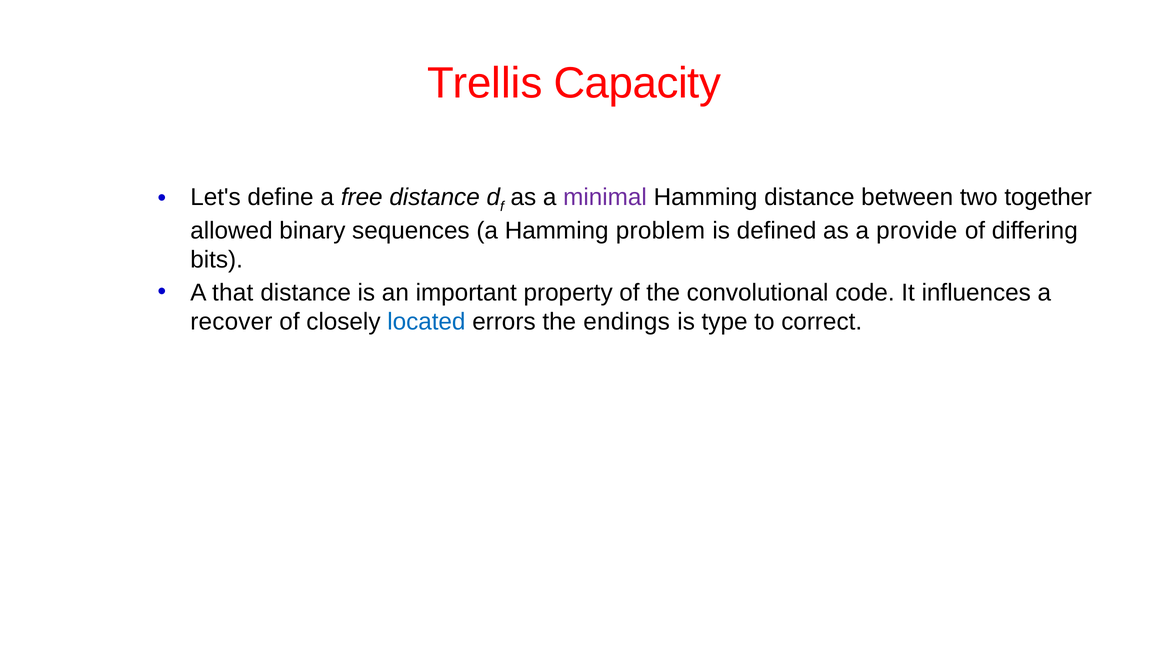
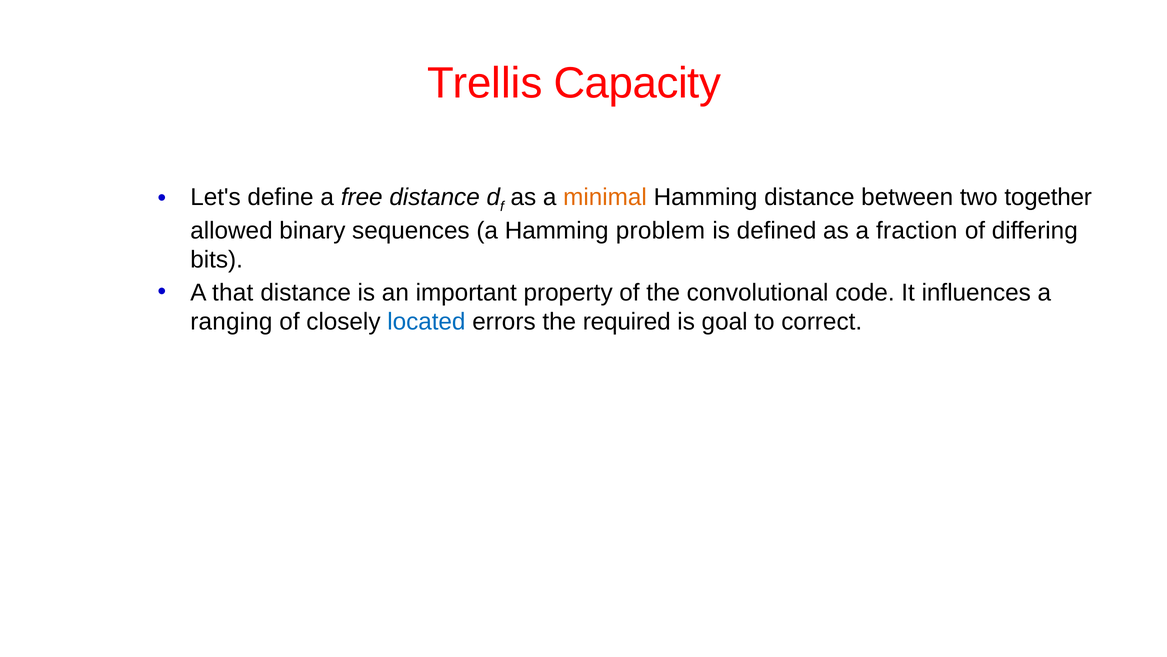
minimal colour: purple -> orange
provide: provide -> fraction
recover: recover -> ranging
endings: endings -> required
type: type -> goal
